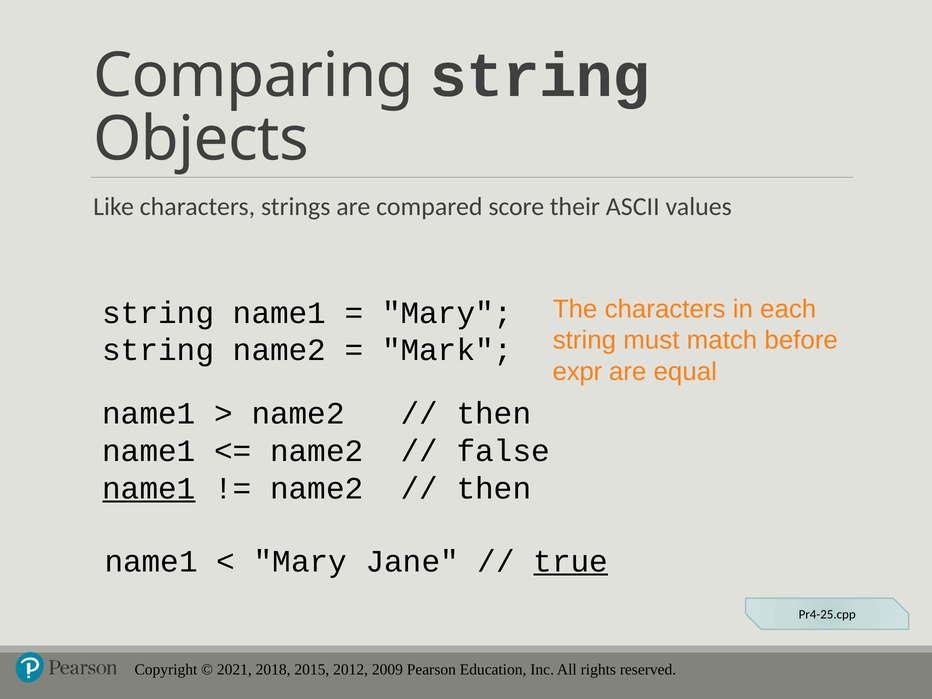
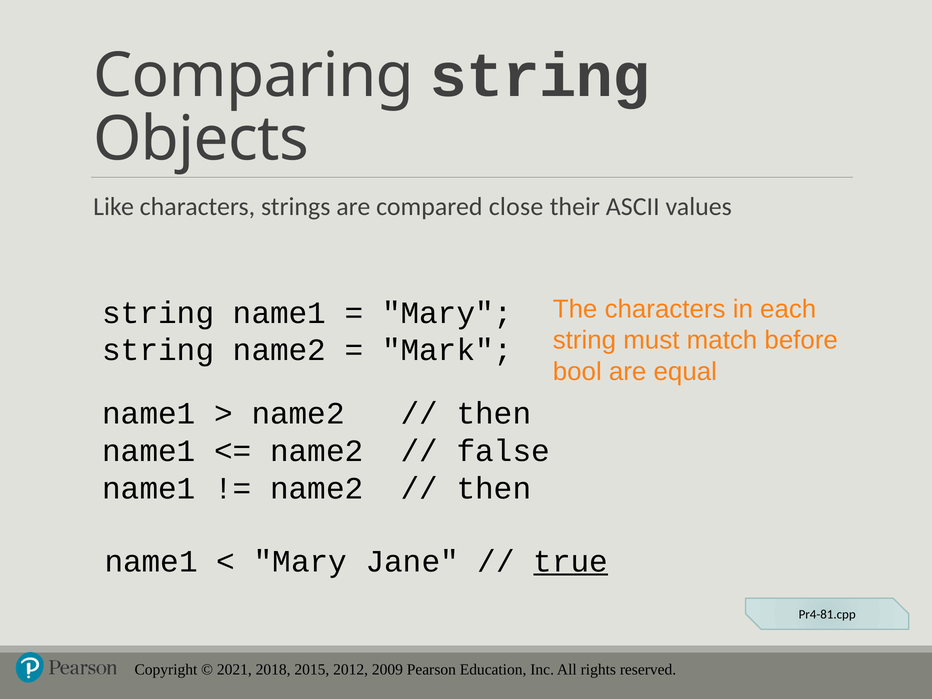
score: score -> close
expr: expr -> bool
name1 at (149, 488) underline: present -> none
Pr4-25.cpp: Pr4-25.cpp -> Pr4-81.cpp
